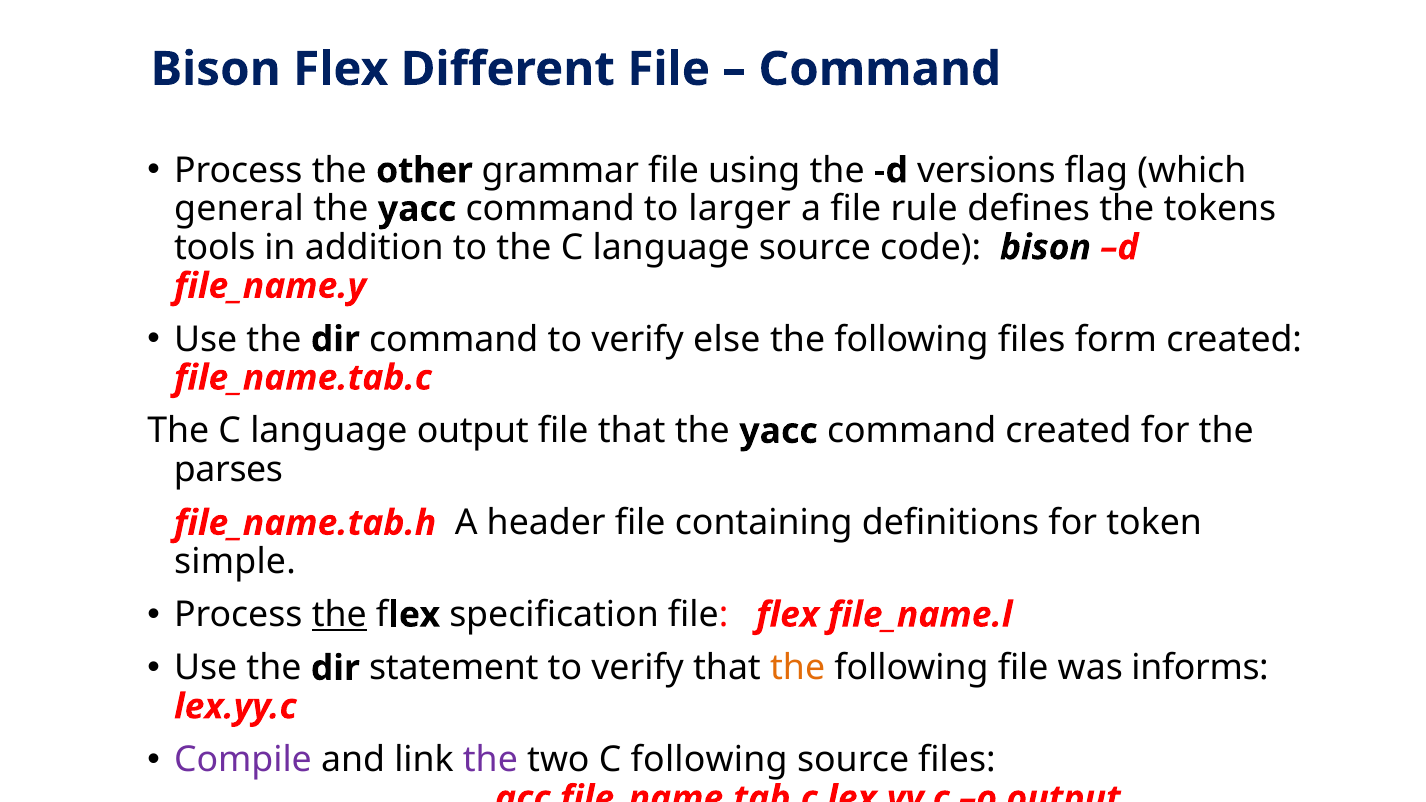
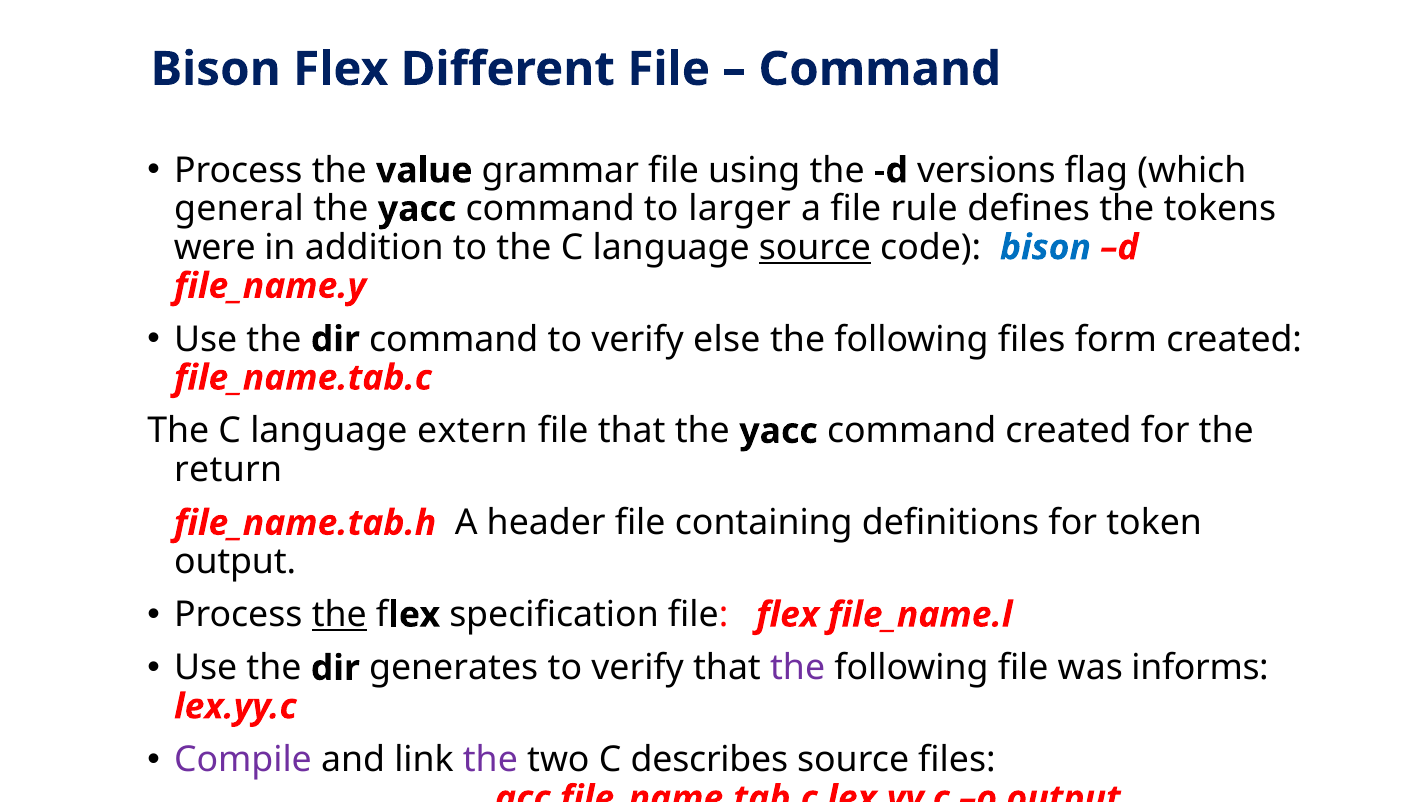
other: other -> value
tools: tools -> were
source at (815, 248) underline: none -> present
bison at (1045, 248) colour: black -> blue
language output: output -> extern
parses: parses -> return
simple at (235, 562): simple -> output
statement: statement -> generates
the at (798, 668) colour: orange -> purple
C following: following -> describes
